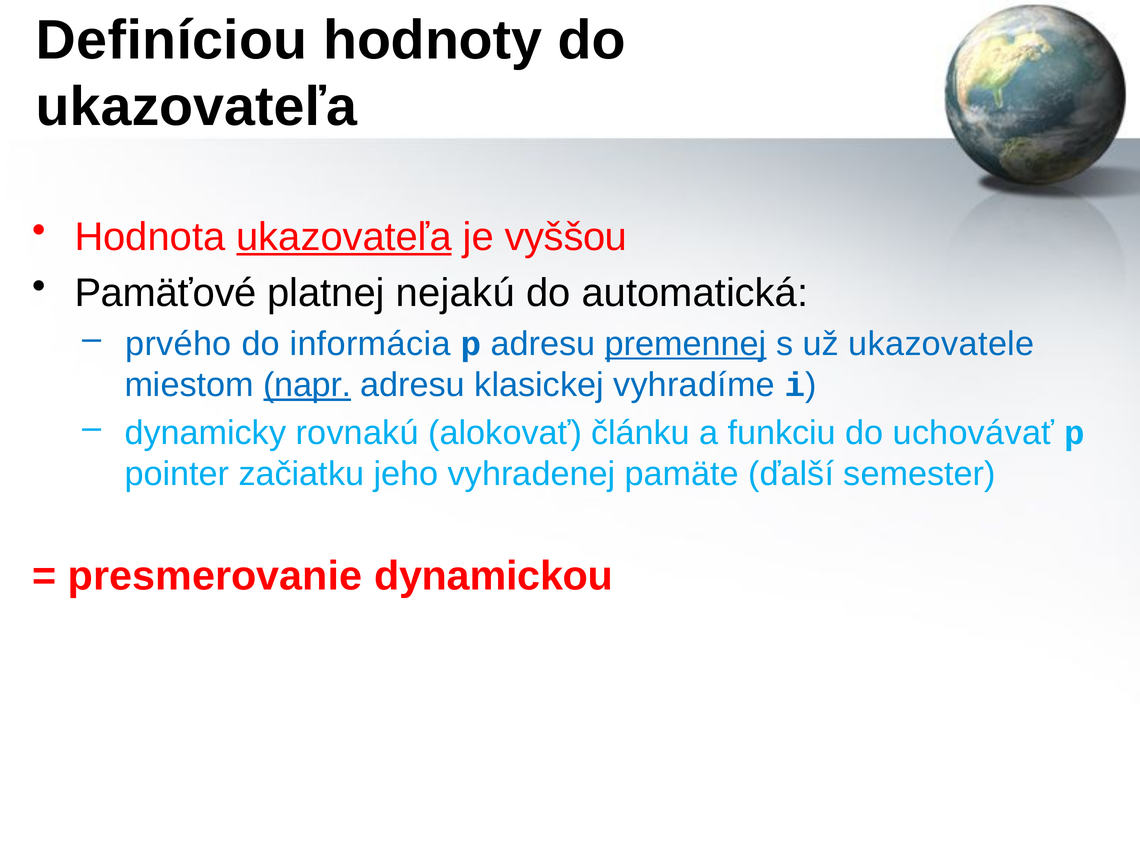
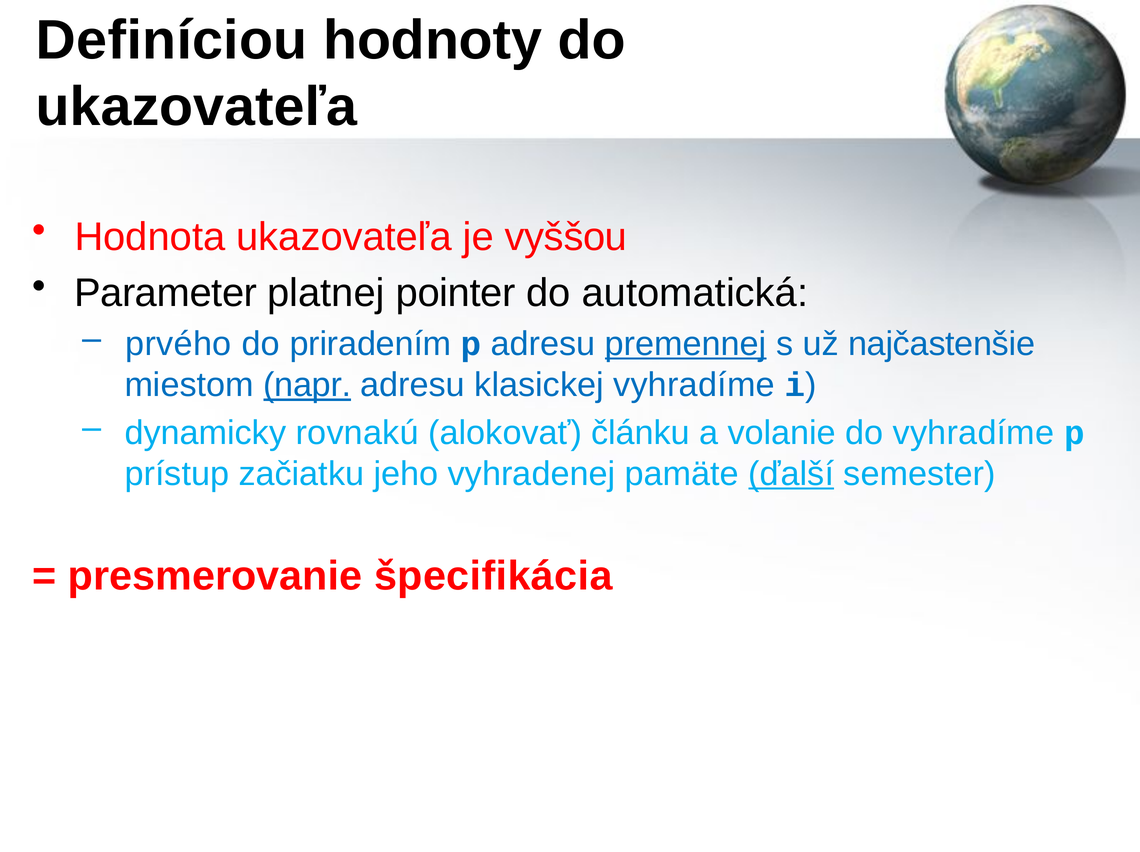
ukazovateľa at (344, 237) underline: present -> none
Pamäťové: Pamäťové -> Parameter
nejakú: nejakú -> pointer
informácia: informácia -> priradením
ukazovatele: ukazovatele -> najčastenšie
funkciu: funkciu -> volanie
do uchovávať: uchovávať -> vyhradíme
pointer: pointer -> prístup
ďalší underline: none -> present
dynamickou: dynamickou -> špecifikácia
